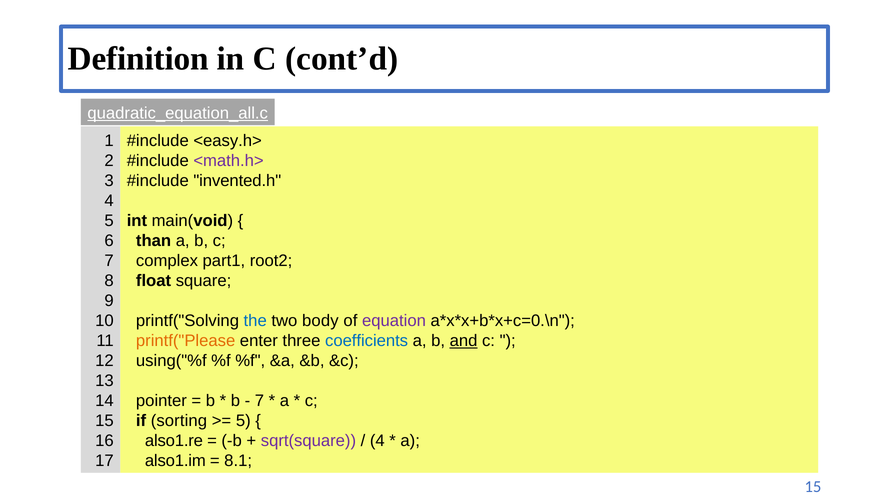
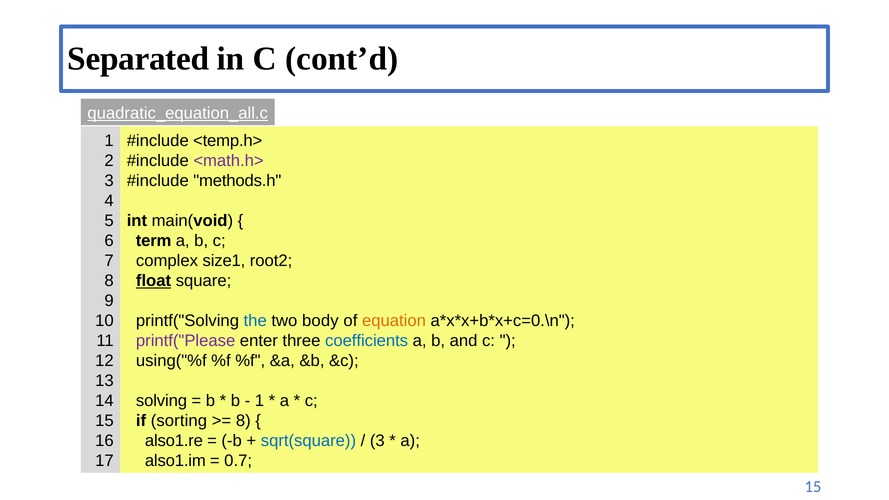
Definition: Definition -> Separated
<easy.h>: <easy.h> -> <temp.h>
invented.h: invented.h -> methods.h
than: than -> term
part1: part1 -> size1
float underline: none -> present
equation colour: purple -> orange
printf("Please colour: orange -> purple
and underline: present -> none
pointer: pointer -> solving
7 at (259, 401): 7 -> 1
5 at (243, 421): 5 -> 8
sqrt(square colour: purple -> blue
4 at (377, 441): 4 -> 3
8.1: 8.1 -> 0.7
